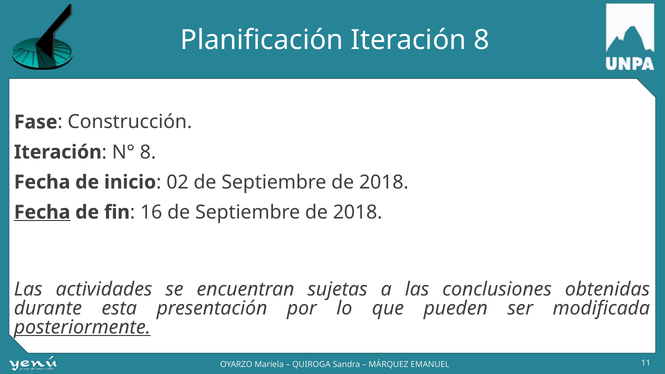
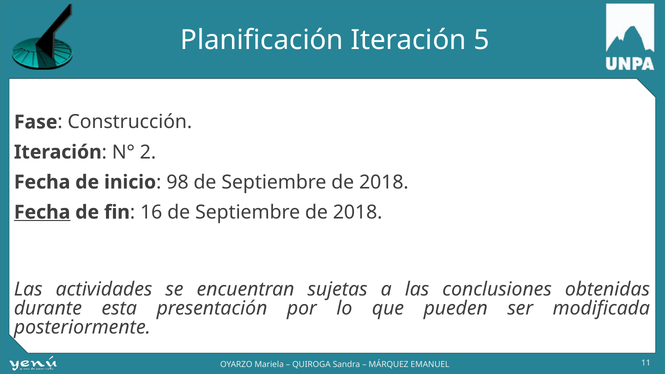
Iteración 8: 8 -> 5
N° 8: 8 -> 2
02: 02 -> 98
posteriormente underline: present -> none
